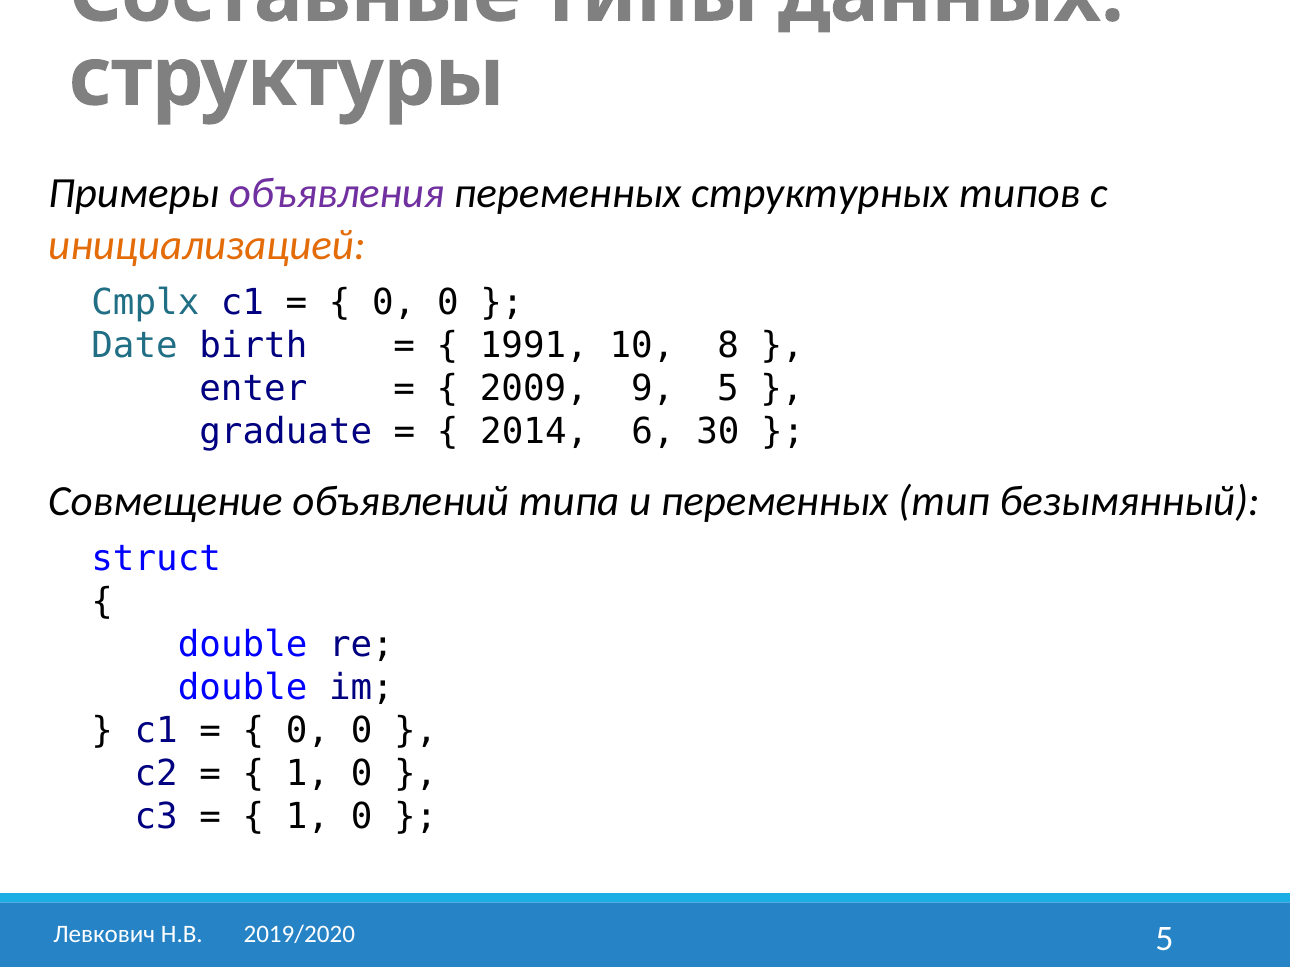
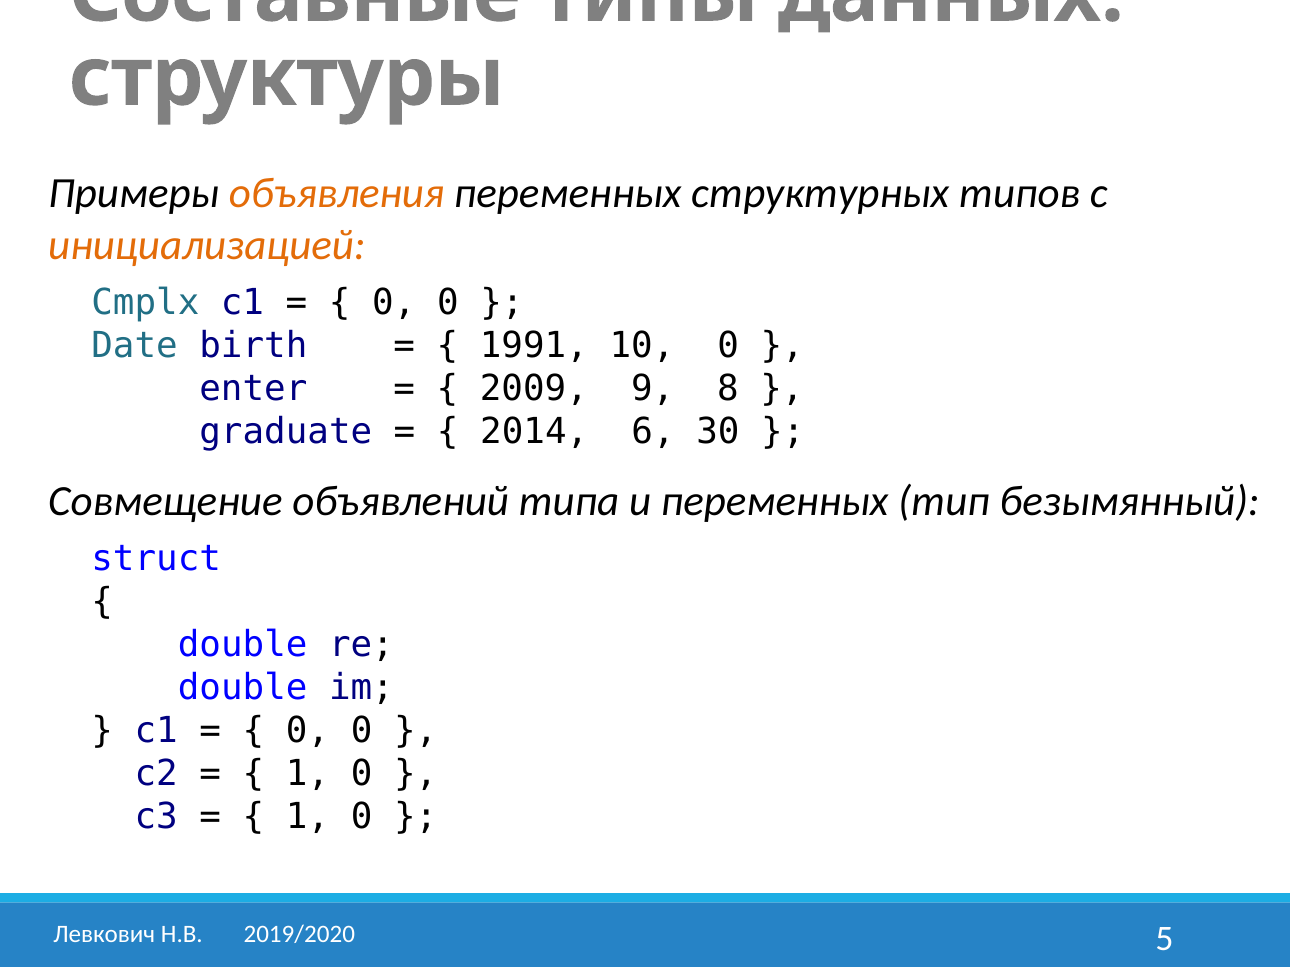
объявления colour: purple -> orange
10 8: 8 -> 0
9 5: 5 -> 8
